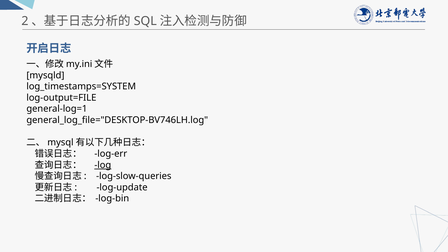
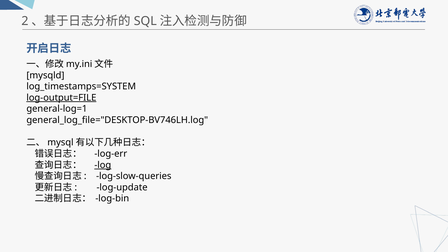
log-output=FILE underline: none -> present
